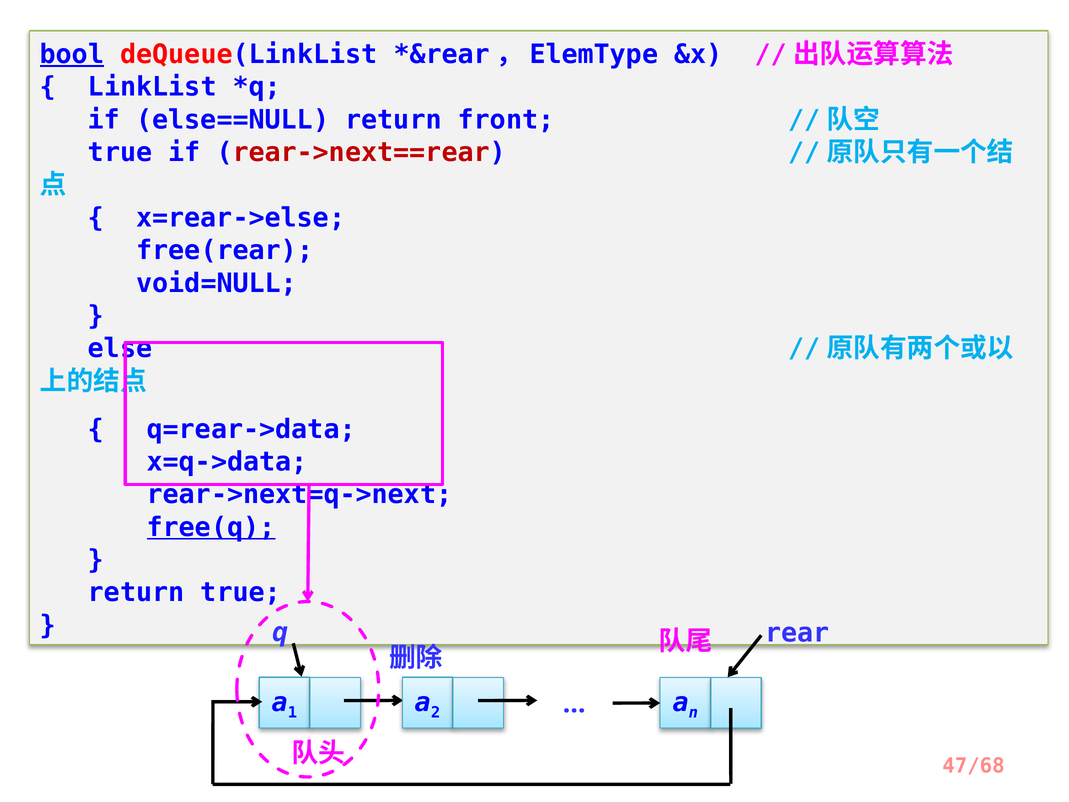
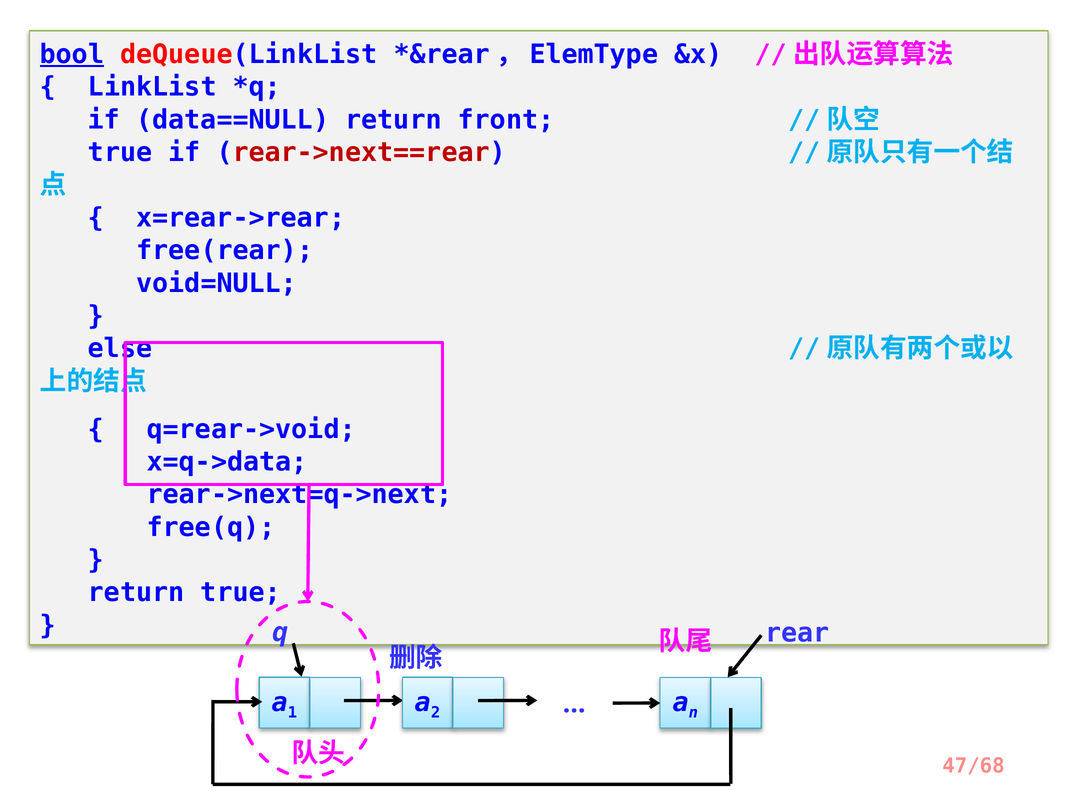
else==NULL: else==NULL -> data==NULL
x=rear->else: x=rear->else -> x=rear->rear
q=rear->data: q=rear->data -> q=rear->void
free(q underline: present -> none
